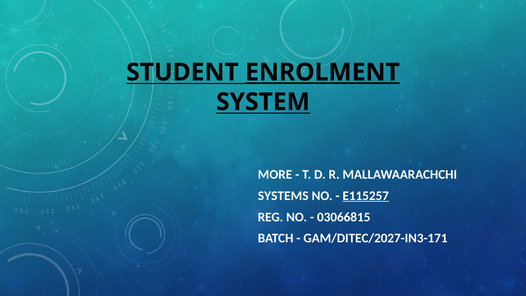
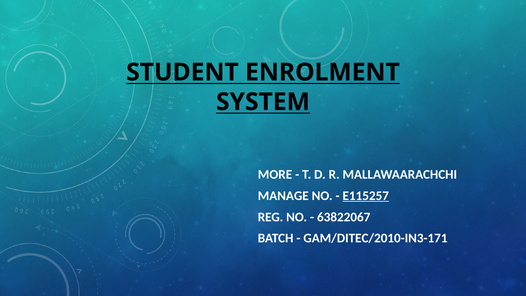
ENROLMENT underline: present -> none
SYSTEMS: SYSTEMS -> MANAGE
03066815: 03066815 -> 63822067
GAM/DITEC/2027-IN3-171: GAM/DITEC/2027-IN3-171 -> GAM/DITEC/2010-IN3-171
